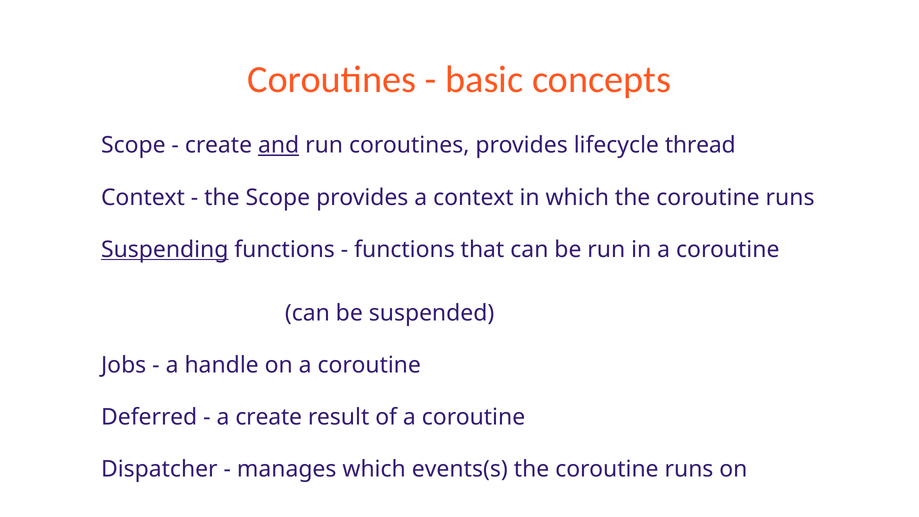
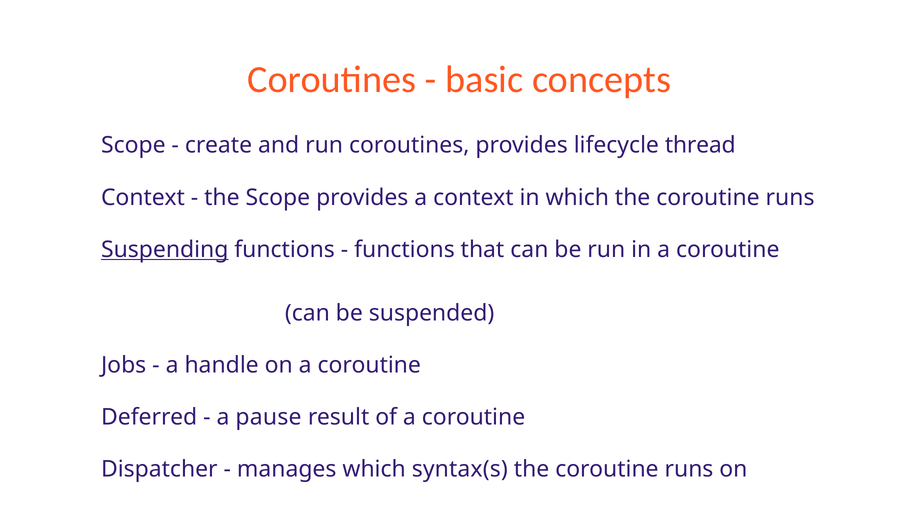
and underline: present -> none
a create: create -> pause
events(s: events(s -> syntax(s
